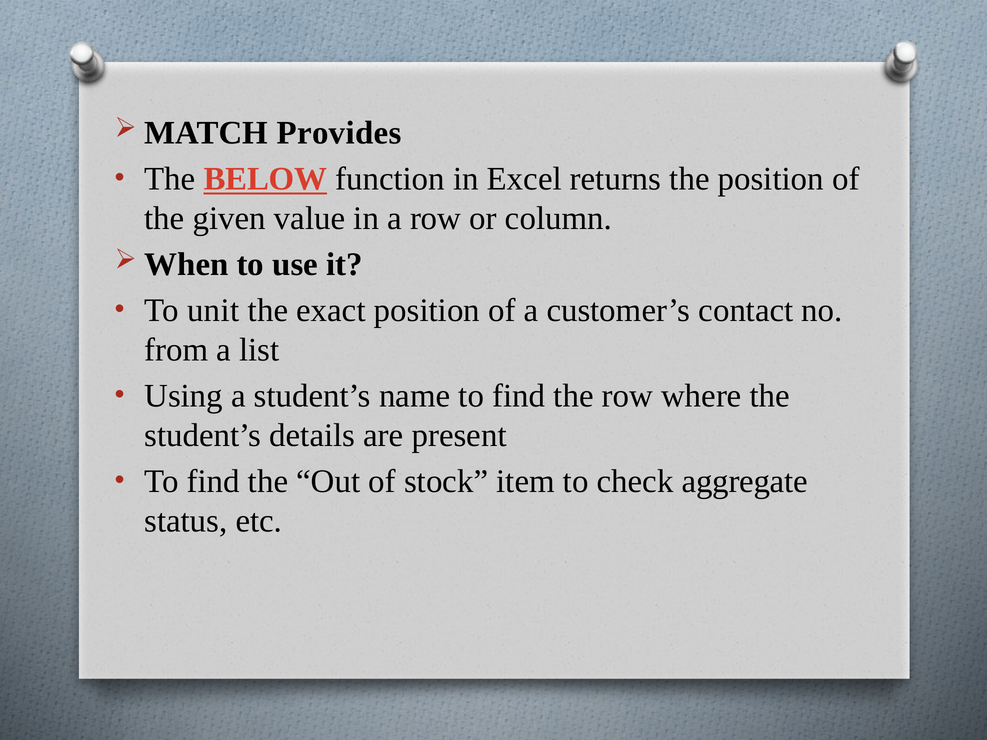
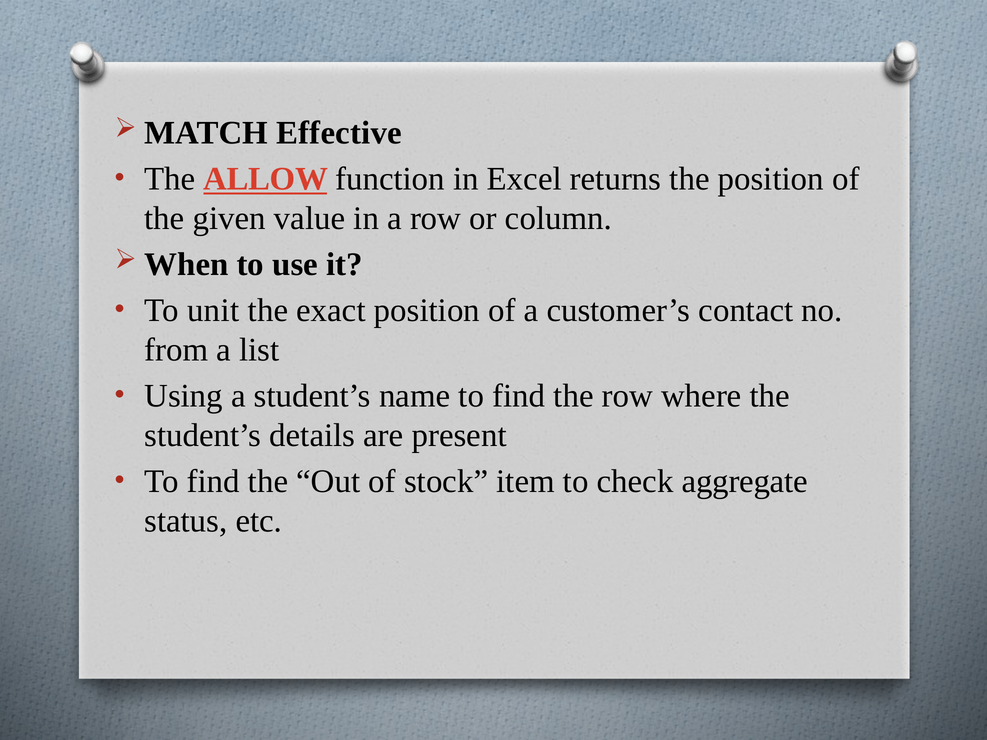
Provides: Provides -> Effective
BELOW: BELOW -> ALLOW
